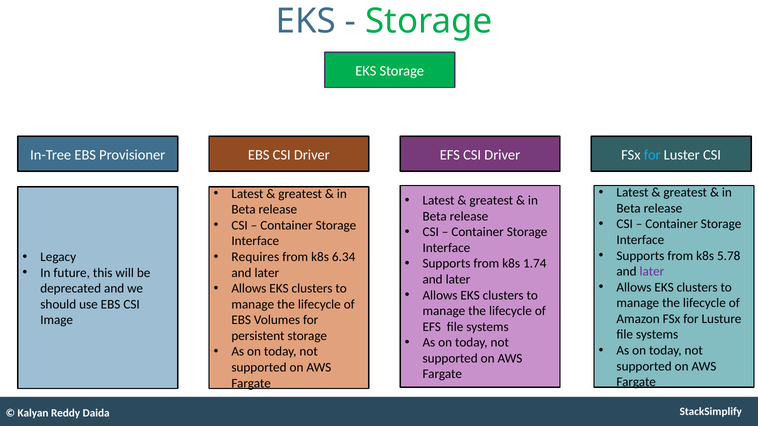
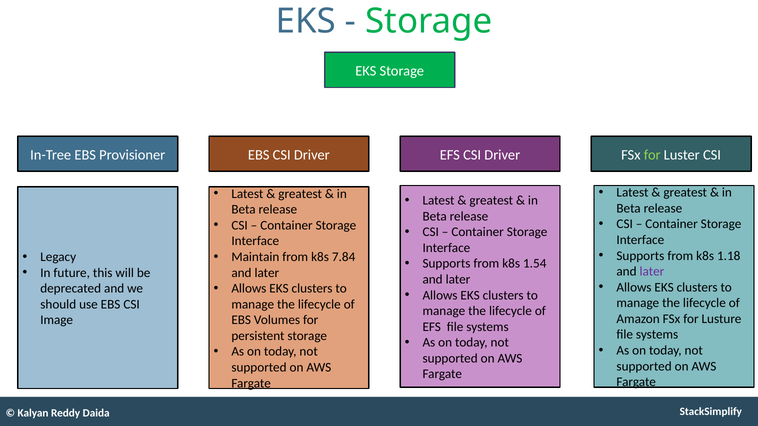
for at (652, 155) colour: light blue -> light green
5.78: 5.78 -> 1.18
Requires: Requires -> Maintain
6.34: 6.34 -> 7.84
1.74: 1.74 -> 1.54
